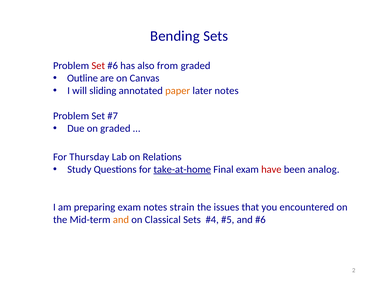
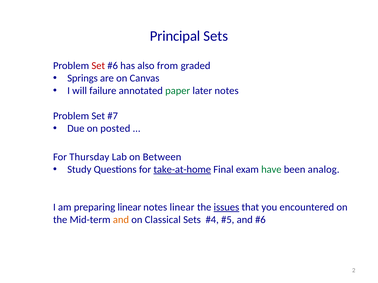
Bending: Bending -> Principal
Outline: Outline -> Springs
sliding: sliding -> failure
paper colour: orange -> green
on graded: graded -> posted
Relations: Relations -> Between
have colour: red -> green
preparing exam: exam -> linear
notes strain: strain -> linear
issues underline: none -> present
